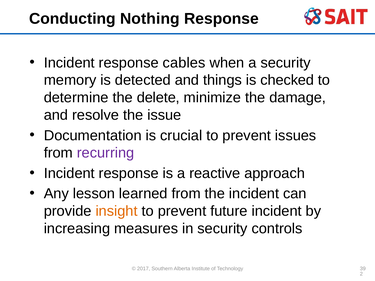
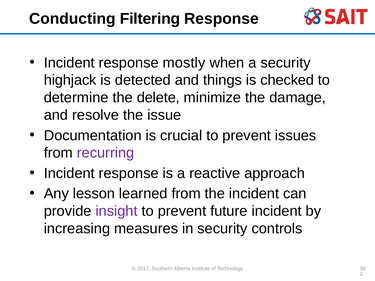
Nothing: Nothing -> Filtering
cables: cables -> mostly
memory: memory -> highjack
insight colour: orange -> purple
